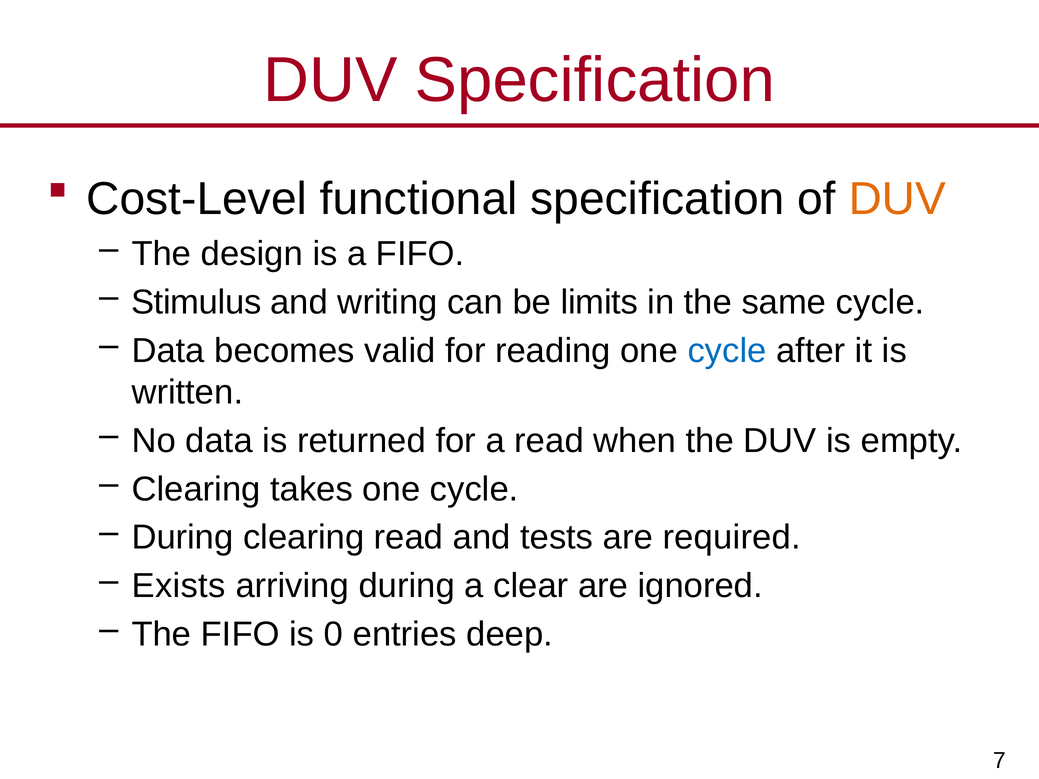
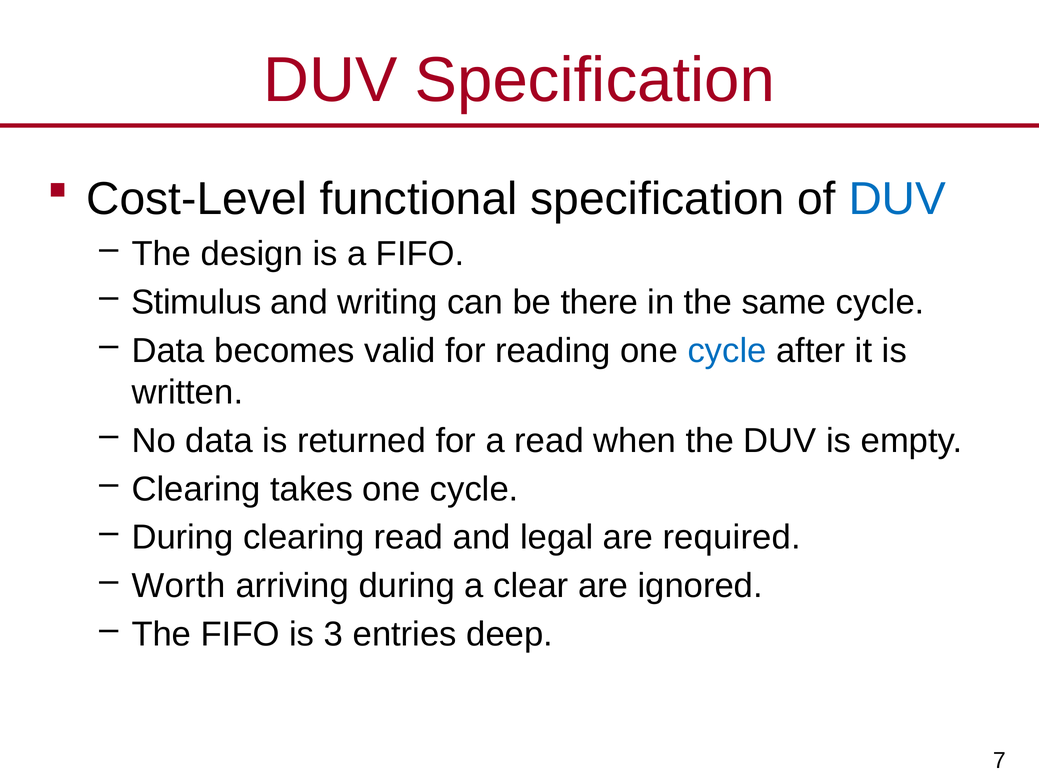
DUV at (897, 199) colour: orange -> blue
limits: limits -> there
tests: tests -> legal
Exists: Exists -> Worth
0: 0 -> 3
